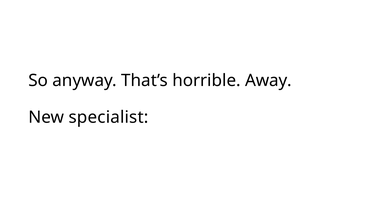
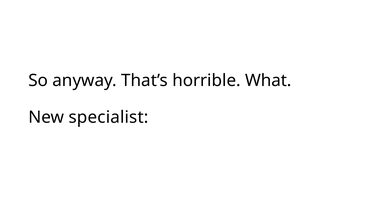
Away: Away -> What
